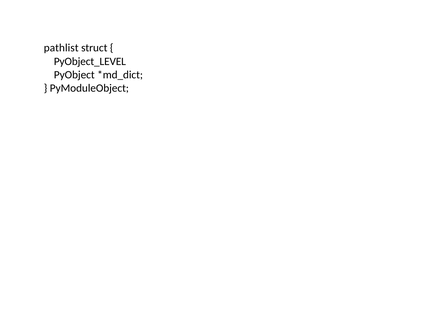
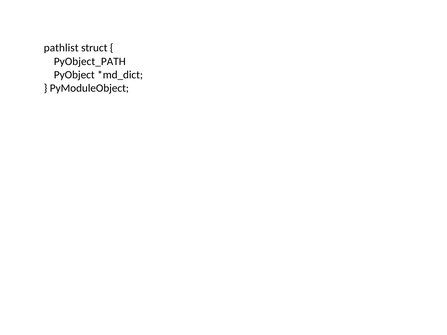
PyObject_LEVEL: PyObject_LEVEL -> PyObject_PATH
